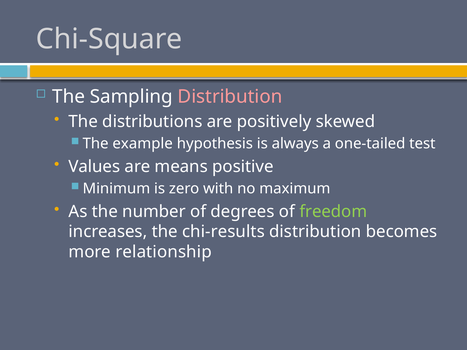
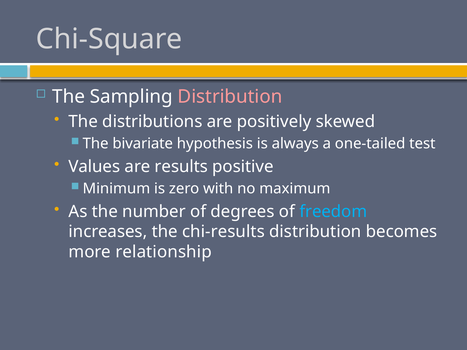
example: example -> bivariate
means: means -> results
freedom colour: light green -> light blue
